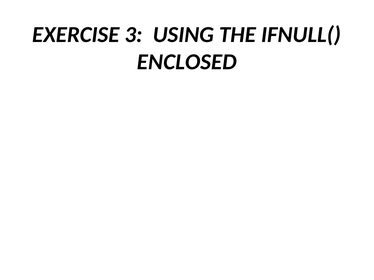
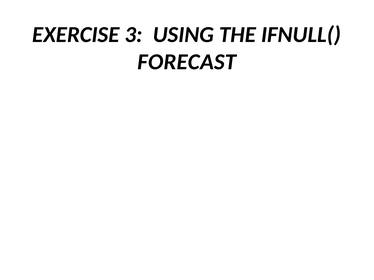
ENCLOSED: ENCLOSED -> FORECAST
